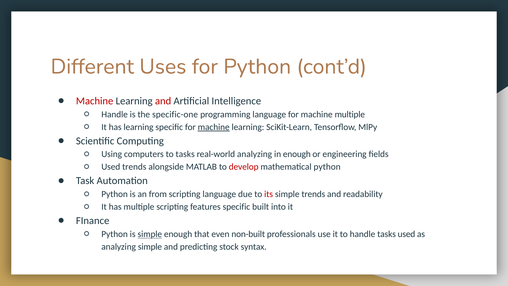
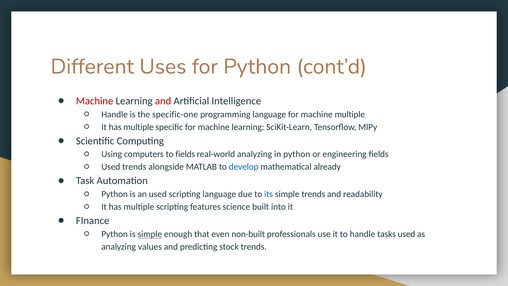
learning at (139, 127): learning -> multiple
machine at (214, 127) underline: present -> none
to tasks: tasks -> fields
in enough: enough -> python
develop colour: red -> blue
mathematical python: python -> already
an from: from -> used
its colour: red -> blue
features specific: specific -> science
analyzing simple: simple -> values
stock syntax: syntax -> trends
